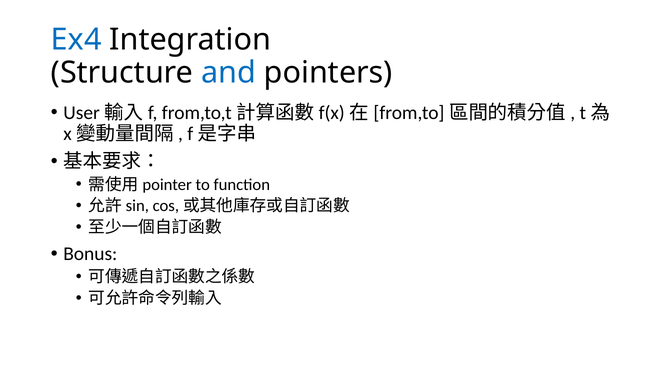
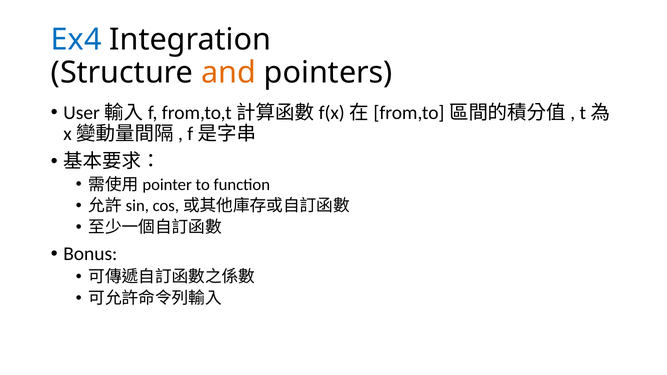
and colour: blue -> orange
